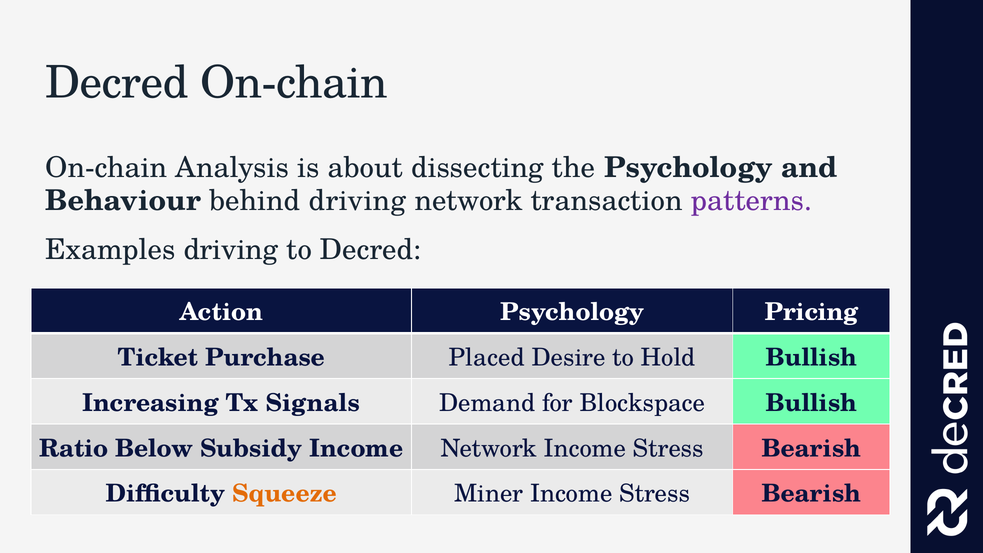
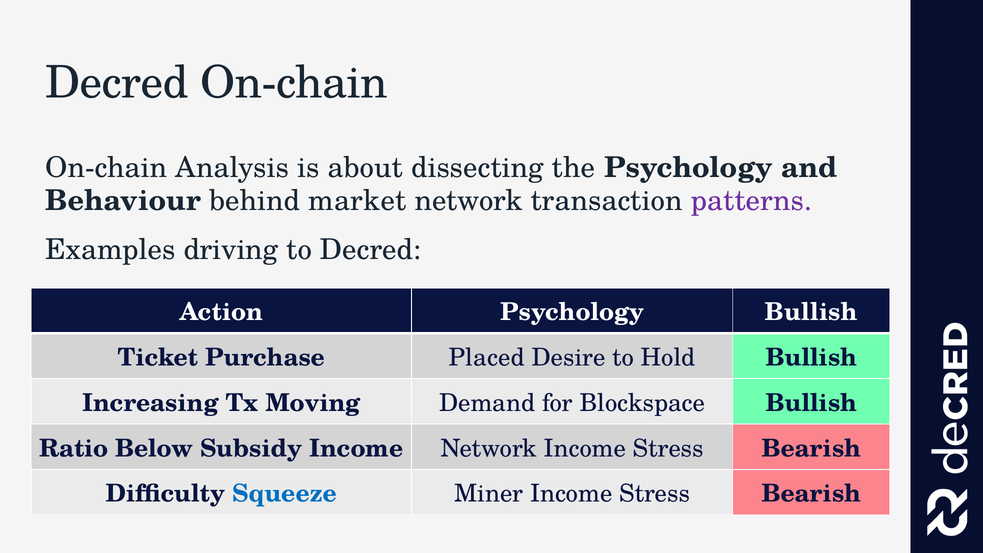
behind driving: driving -> market
Psychology Pricing: Pricing -> Bullish
Signals: Signals -> Moving
Squeeze colour: orange -> blue
